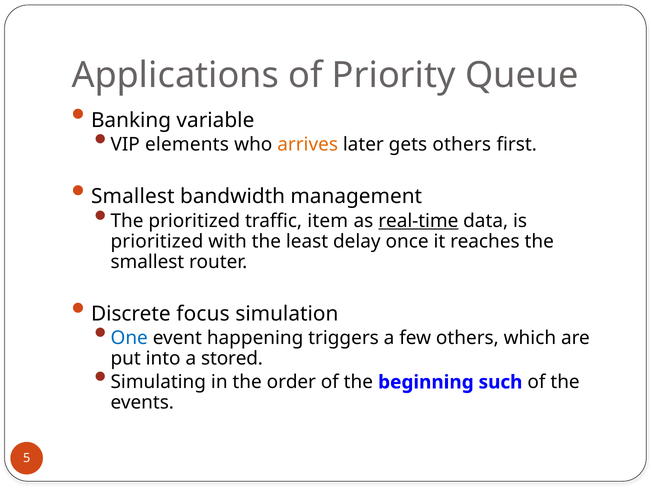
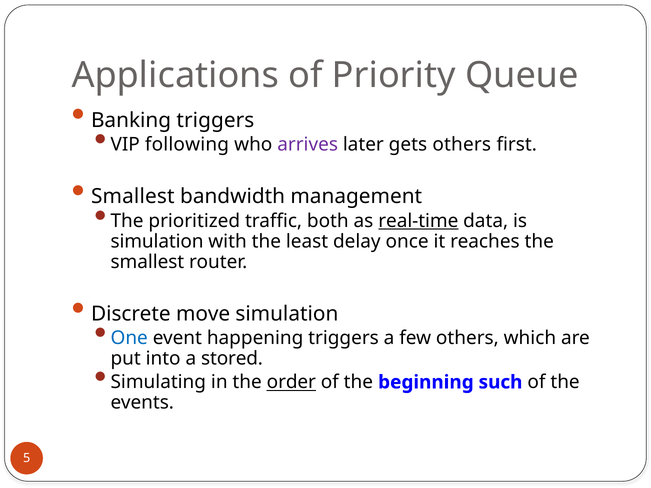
Banking variable: variable -> triggers
elements: elements -> following
arrives colour: orange -> purple
item: item -> both
prioritized at (157, 241): prioritized -> simulation
focus: focus -> move
order underline: none -> present
